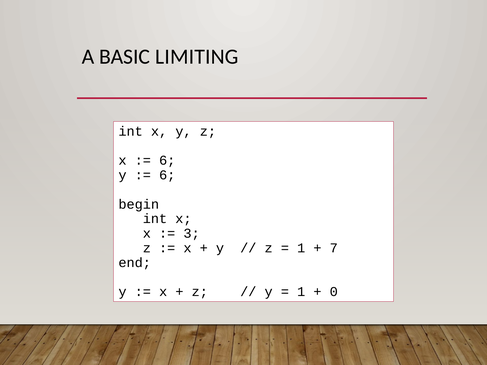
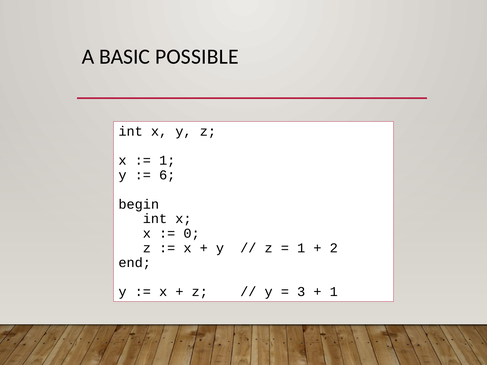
LIMITING: LIMITING -> POSSIBLE
6 at (167, 161): 6 -> 1
3: 3 -> 0
7: 7 -> 2
1 at (301, 292): 1 -> 3
0 at (334, 292): 0 -> 1
